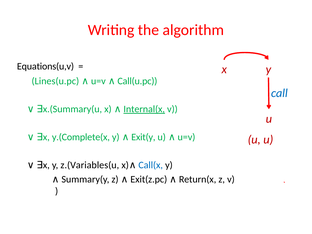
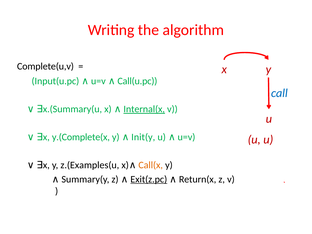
Equations(u,v: Equations(u,v -> Complete(u,v
Lines(u.pc: Lines(u.pc -> Input(u.pc
Exit(y: Exit(y -> Init(y
z.(Variables(u: z.(Variables(u -> z.(Examples(u
Call(x colour: blue -> orange
Exit(z.pc underline: none -> present
